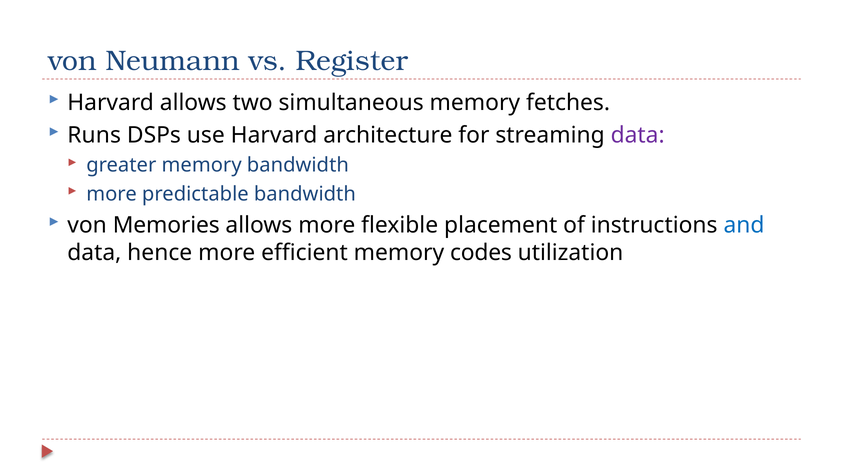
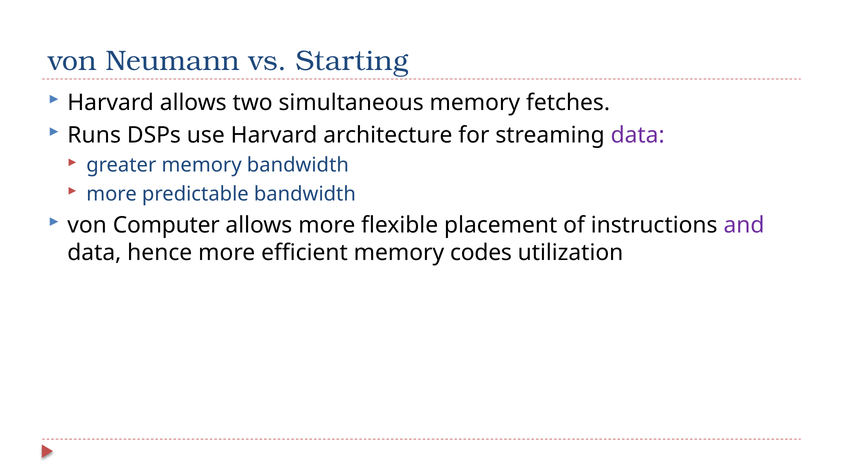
Register: Register -> Starting
Memories: Memories -> Computer
and colour: blue -> purple
